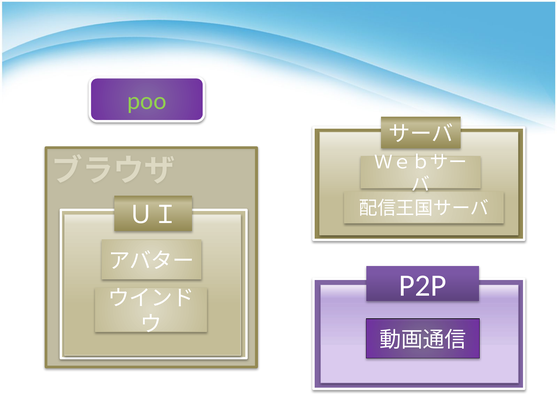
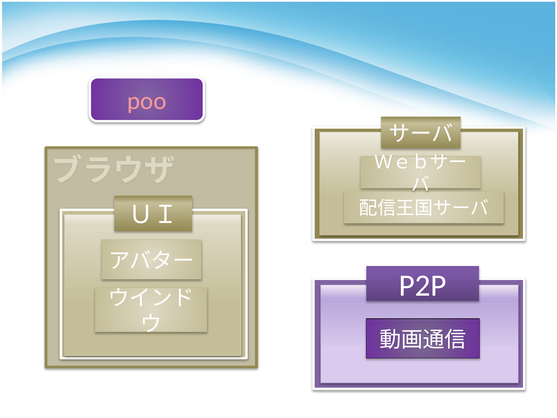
poo colour: light green -> pink
